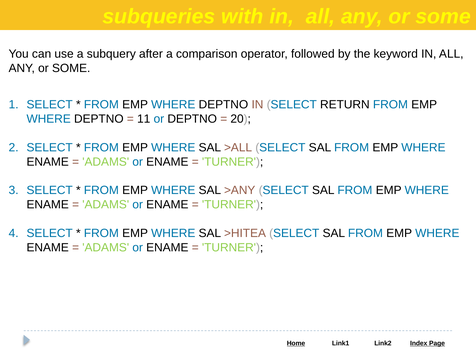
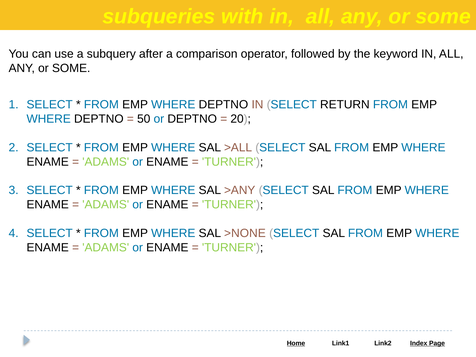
11: 11 -> 50
>HITEA: >HITEA -> >NONE
